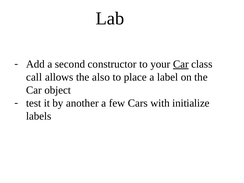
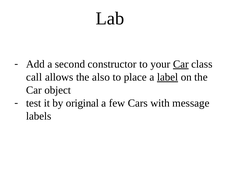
label underline: none -> present
another: another -> original
initialize: initialize -> message
